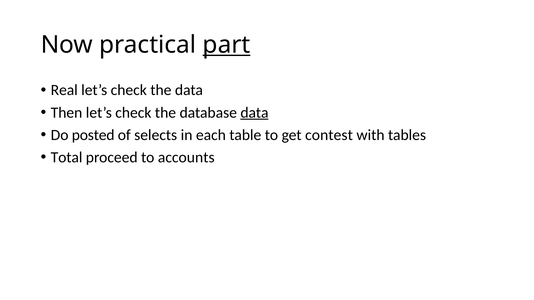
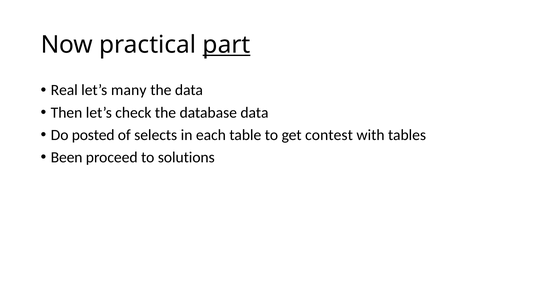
check at (129, 90): check -> many
data at (254, 113) underline: present -> none
Total: Total -> Been
accounts: accounts -> solutions
